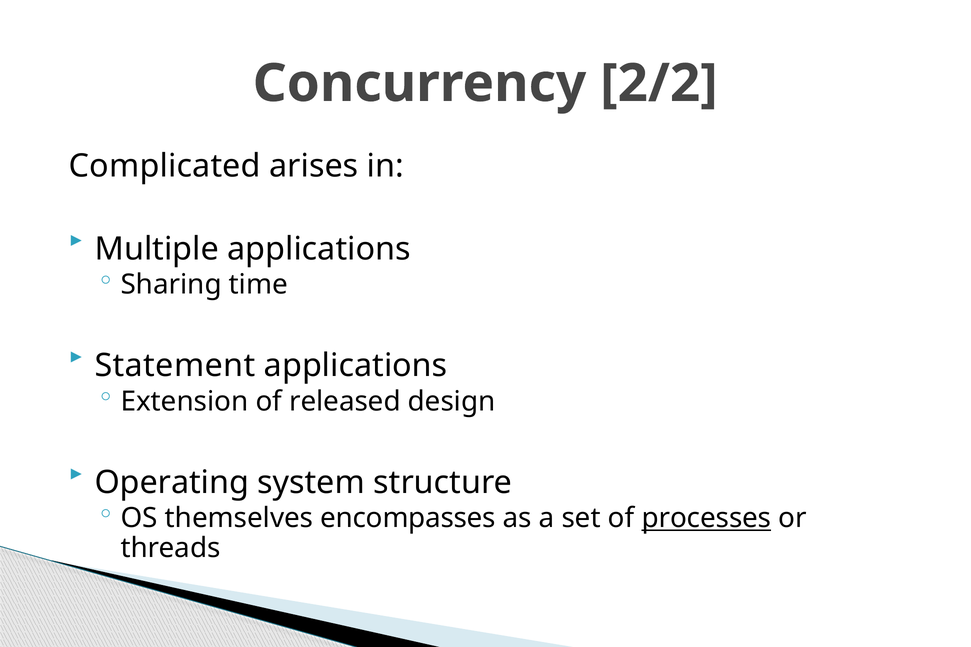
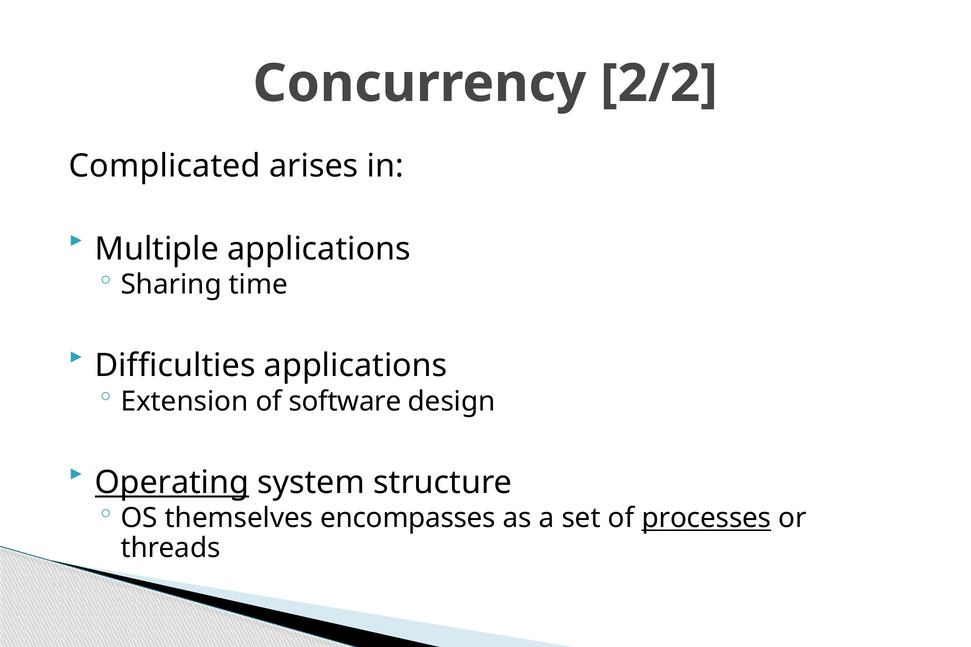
Statement: Statement -> Difficulties
released: released -> software
Operating underline: none -> present
